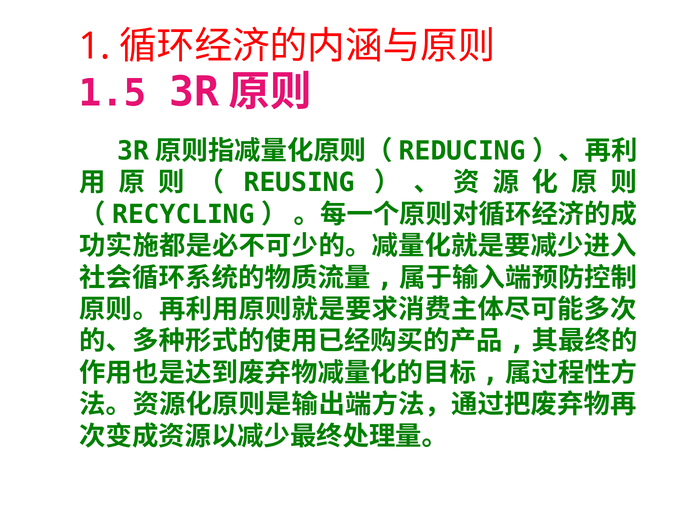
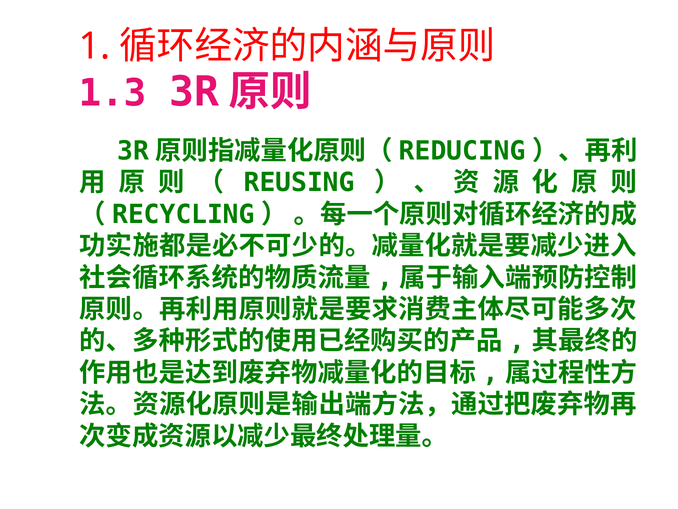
1.5: 1.5 -> 1.3
